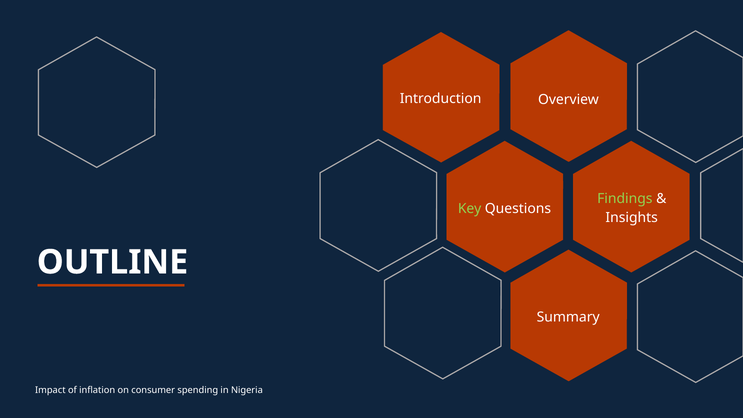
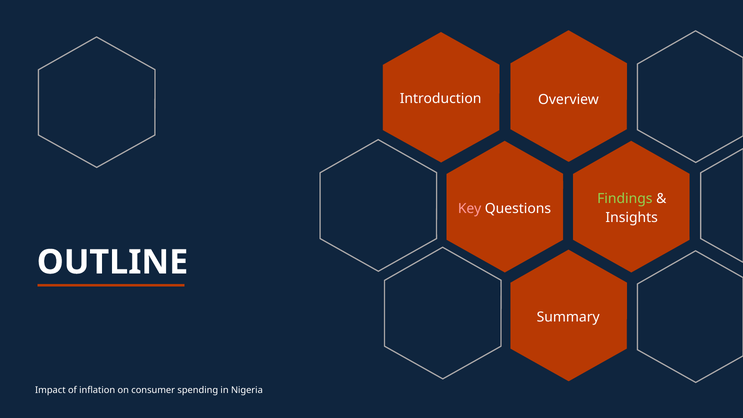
Key colour: light green -> pink
